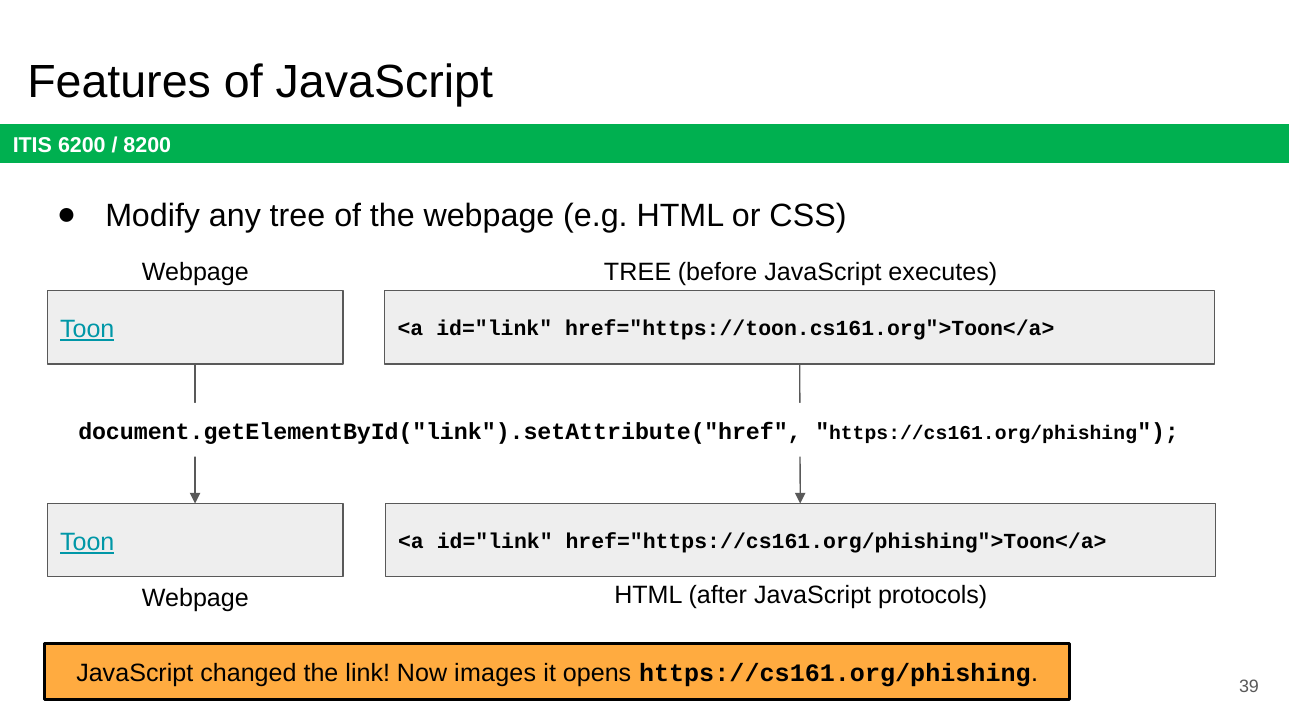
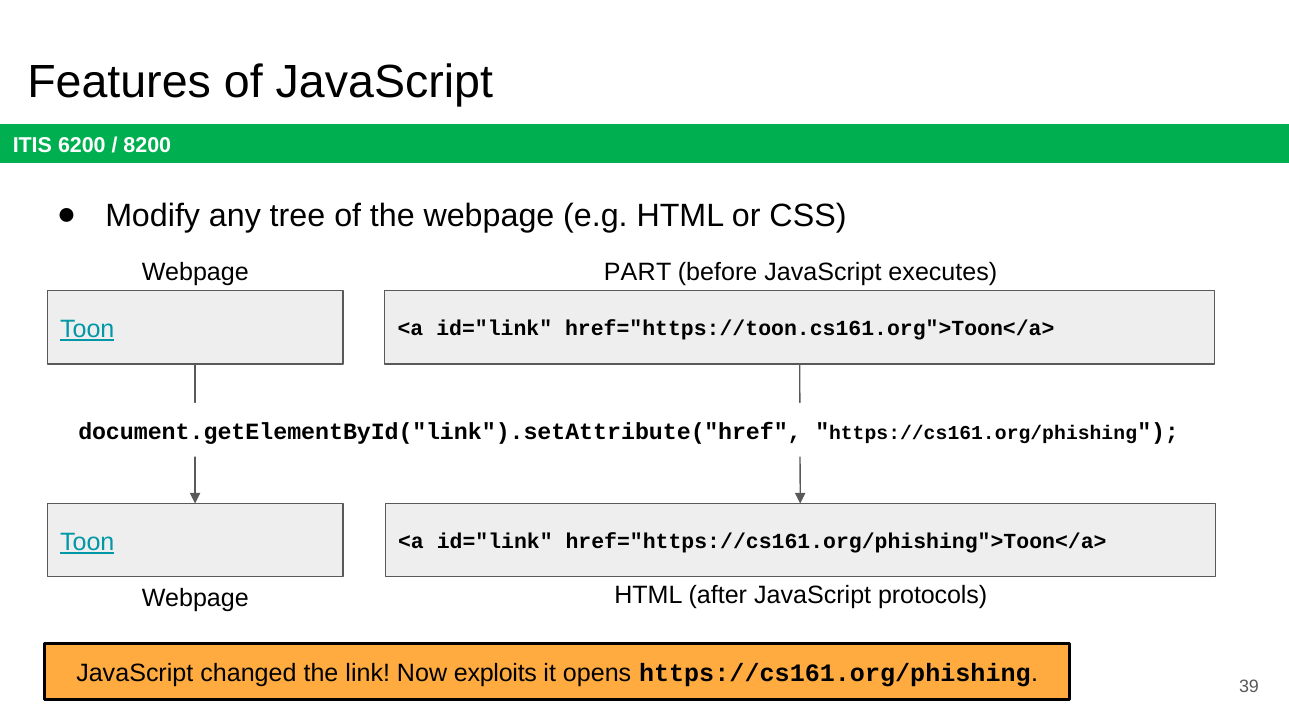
TREE at (638, 272): TREE -> PART
images: images -> exploits
